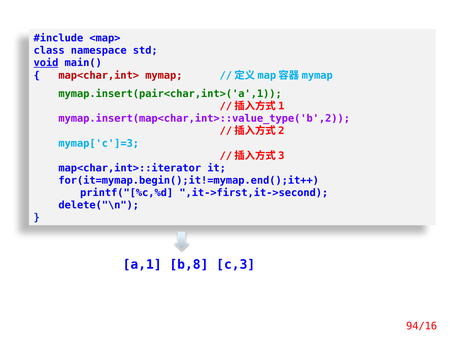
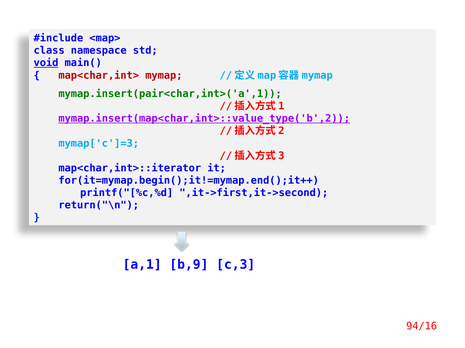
mymap.insert(map<char,int>::value_type('b',2 underline: none -> present
delete("\n: delete("\n -> return("\n
b,8: b,8 -> b,9
